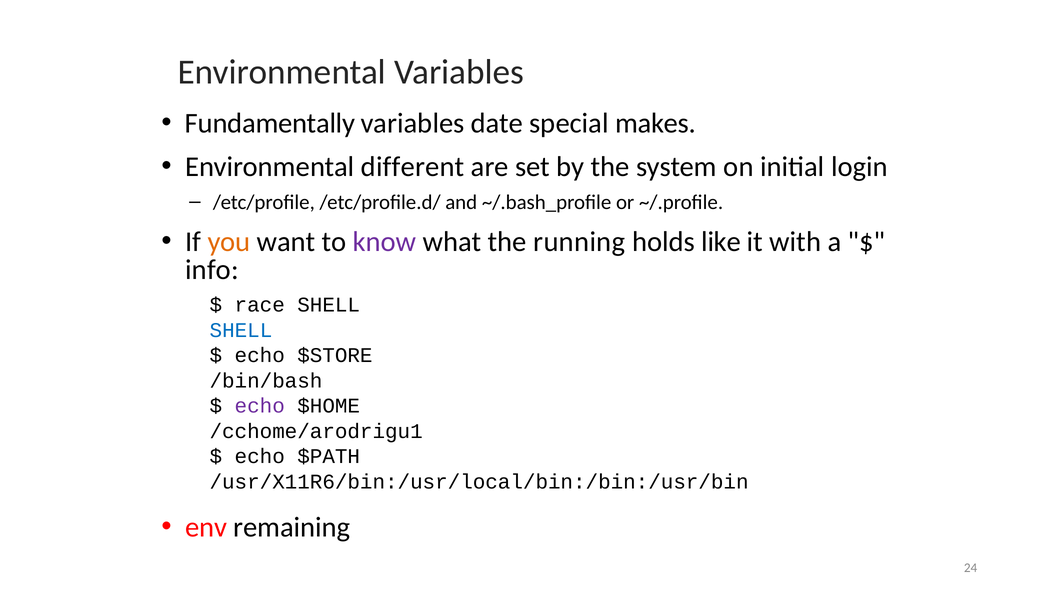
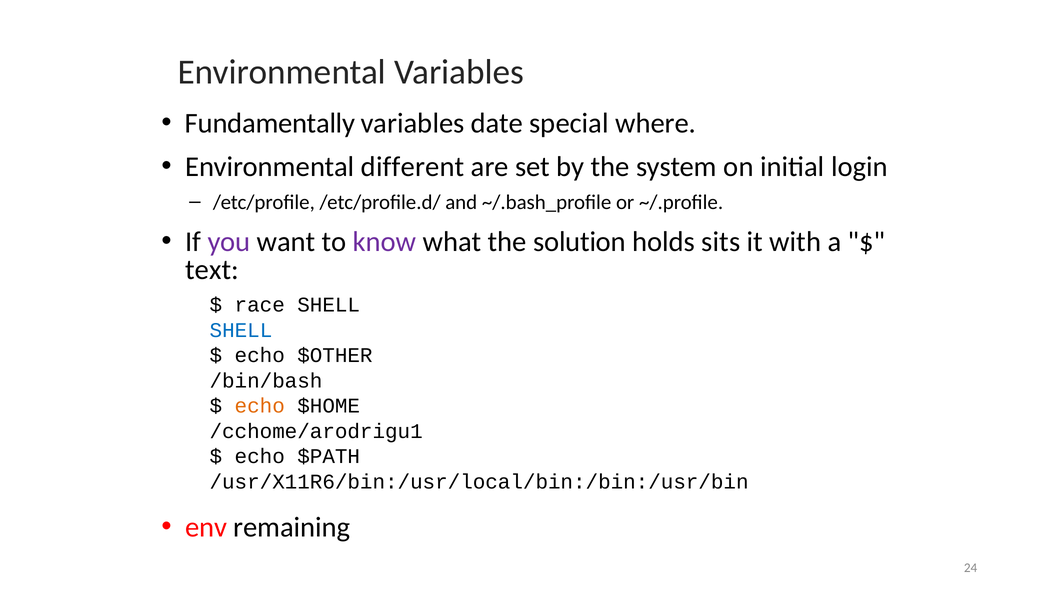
makes: makes -> where
you colour: orange -> purple
running: running -> solution
like: like -> sits
info: info -> text
$STORE: $STORE -> $OTHER
echo at (260, 406) colour: purple -> orange
